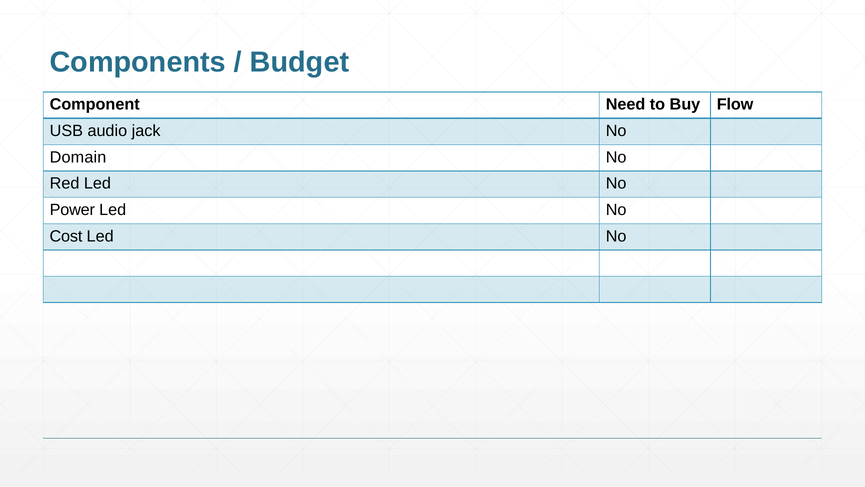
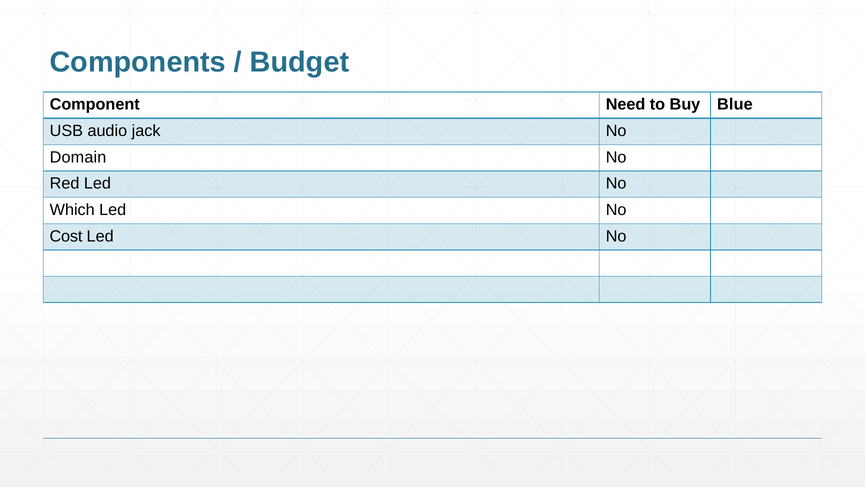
Flow: Flow -> Blue
Power: Power -> Which
